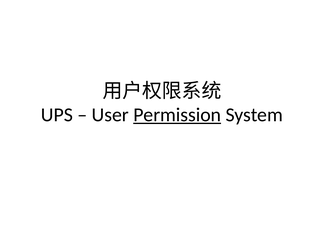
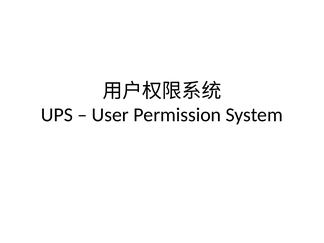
Permission underline: present -> none
